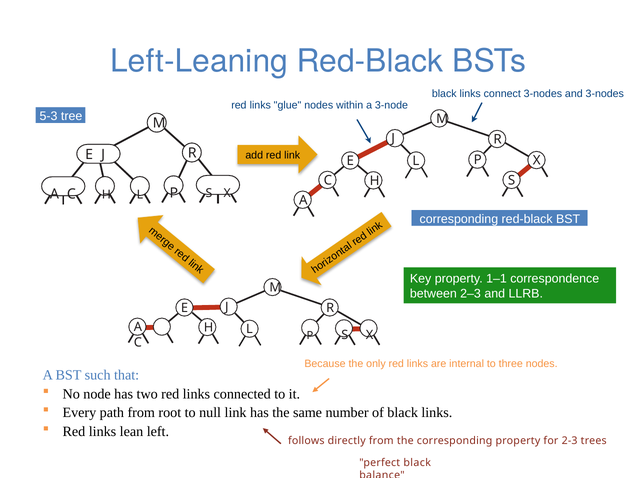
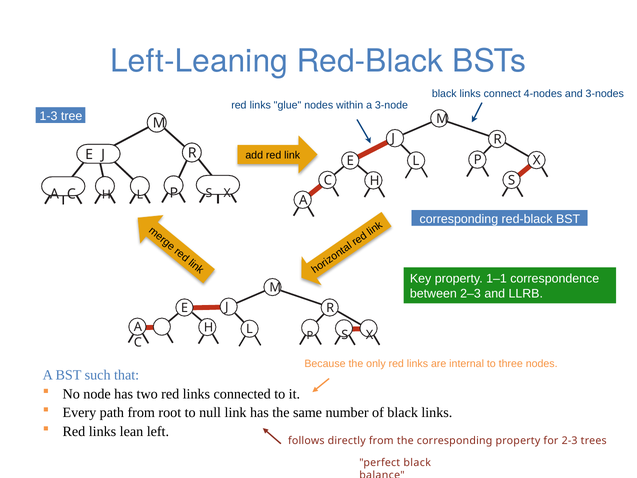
connect 3-nodes: 3-nodes -> 4-nodes
5-3: 5-3 -> 1-3
